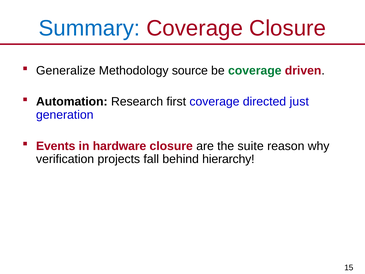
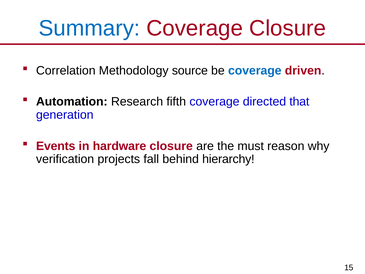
Generalize: Generalize -> Correlation
coverage at (255, 70) colour: green -> blue
first: first -> fifth
just: just -> that
suite: suite -> must
